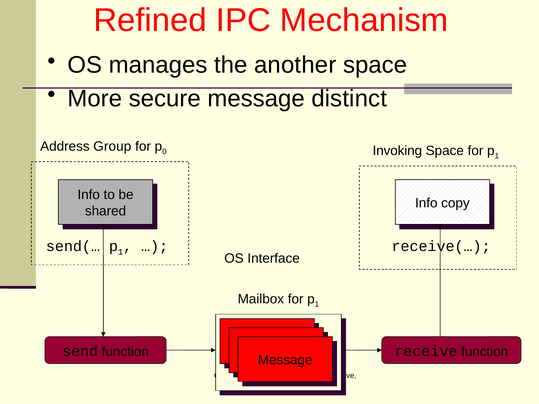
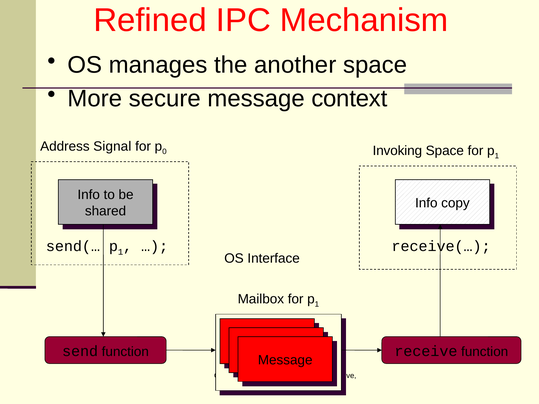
distinct: distinct -> context
Group: Group -> Signal
